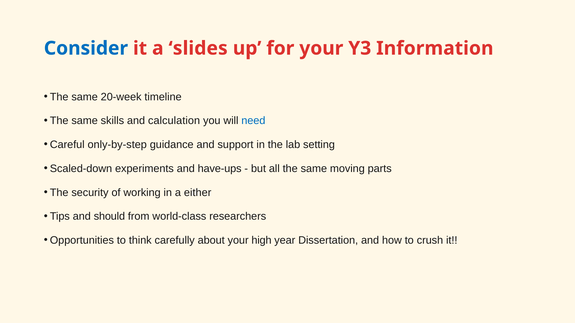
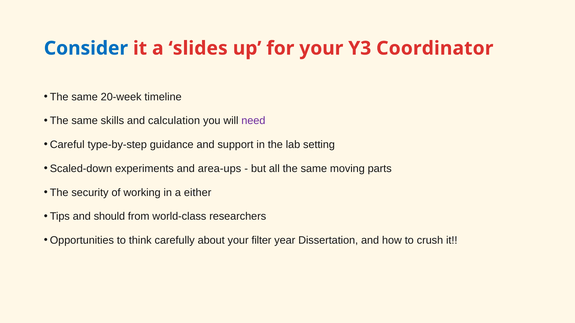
Information: Information -> Coordinator
need colour: blue -> purple
only-by-step: only-by-step -> type-by-step
have-ups: have-ups -> area-ups
high: high -> filter
